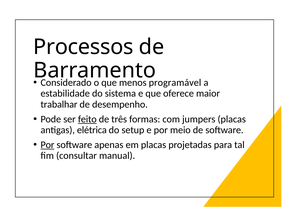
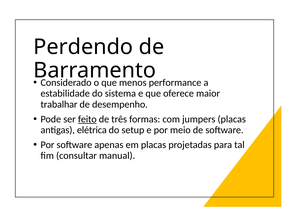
Processos: Processos -> Perdendo
programável: programável -> performance
Por at (47, 145) underline: present -> none
